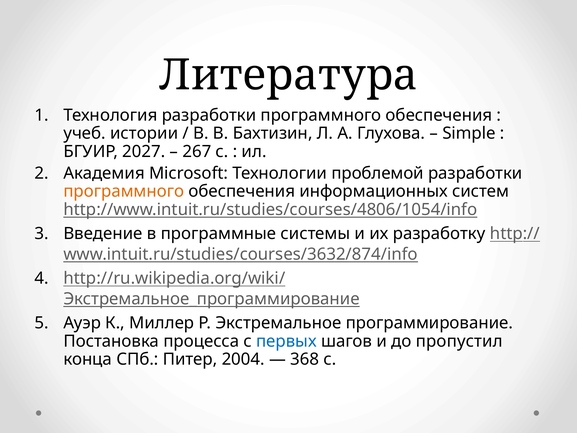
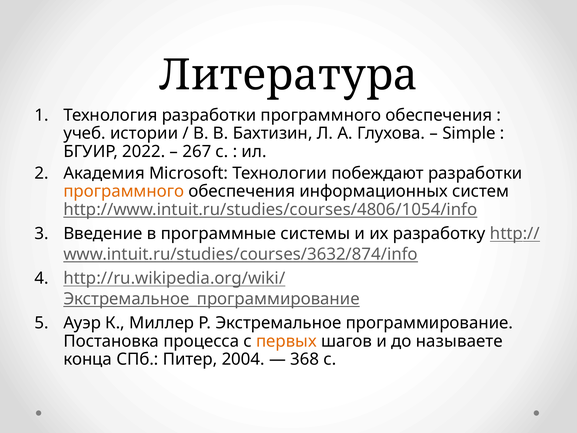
2027: 2027 -> 2022
проблемой: проблемой -> побеждают
первых colour: blue -> orange
пропустил: пропустил -> называете
